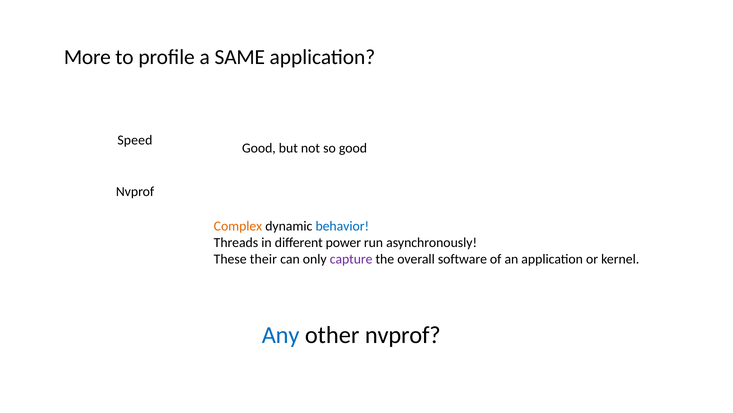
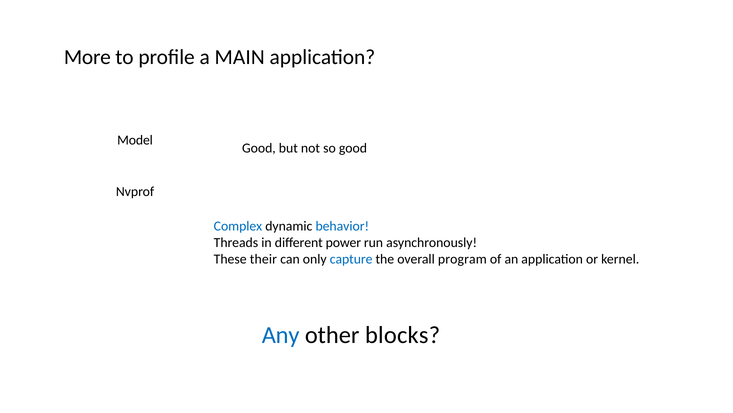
SAME: SAME -> MAIN
Speed: Speed -> Model
Complex colour: orange -> blue
capture colour: purple -> blue
software: software -> program
other nvprof: nvprof -> blocks
